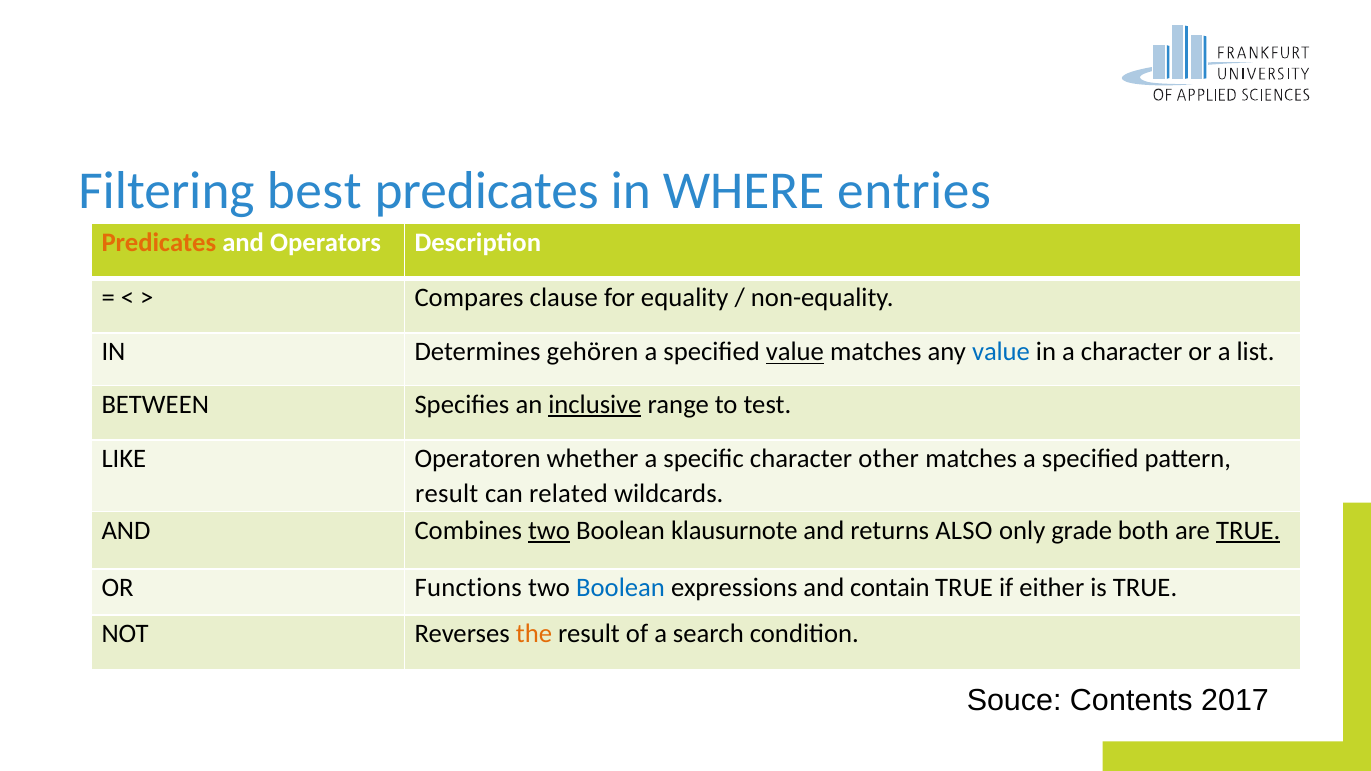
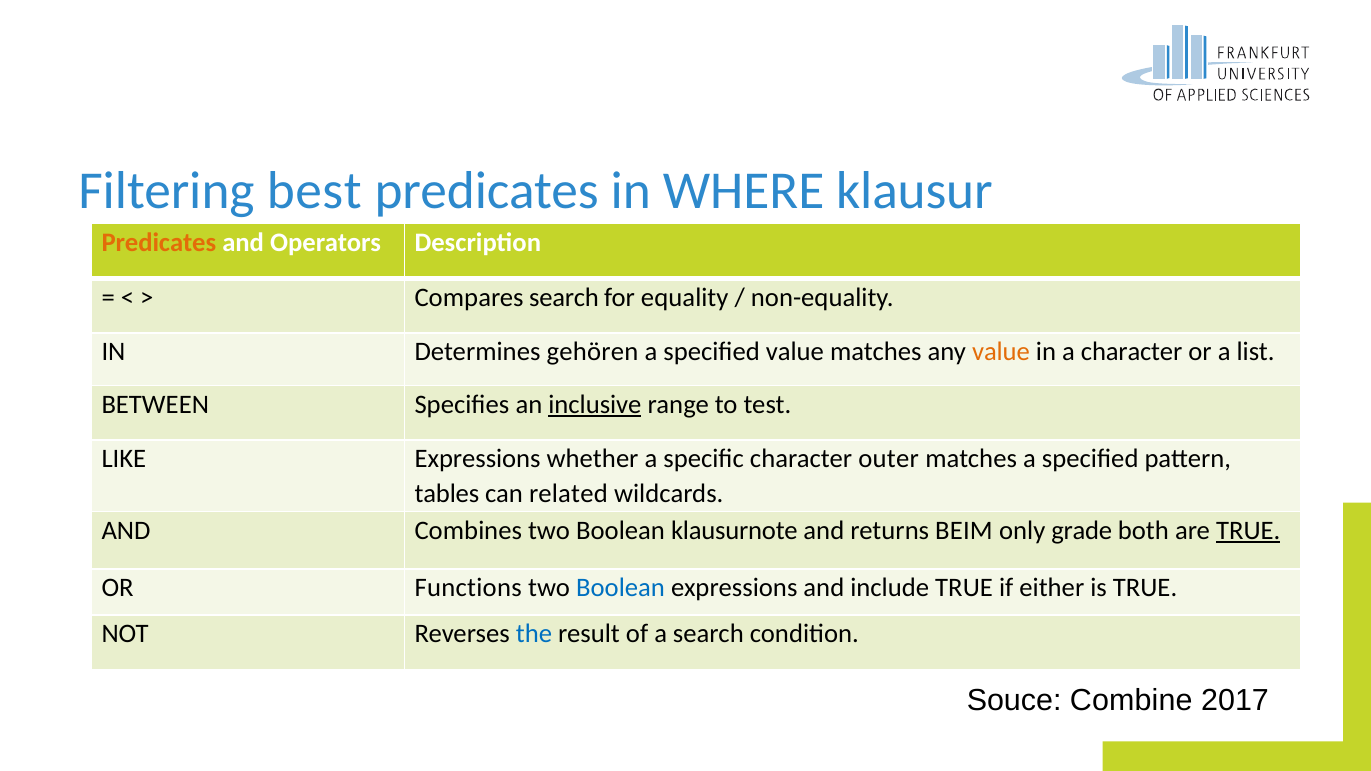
entries: entries -> klausur
Compares clause: clause -> search
value at (795, 352) underline: present -> none
value at (1001, 352) colour: blue -> orange
LIKE Operatoren: Operatoren -> Expressions
other: other -> outer
result at (447, 494): result -> tables
two at (549, 530) underline: present -> none
ALSO: ALSO -> BEIM
contain: contain -> include
the colour: orange -> blue
Contents: Contents -> Combine
